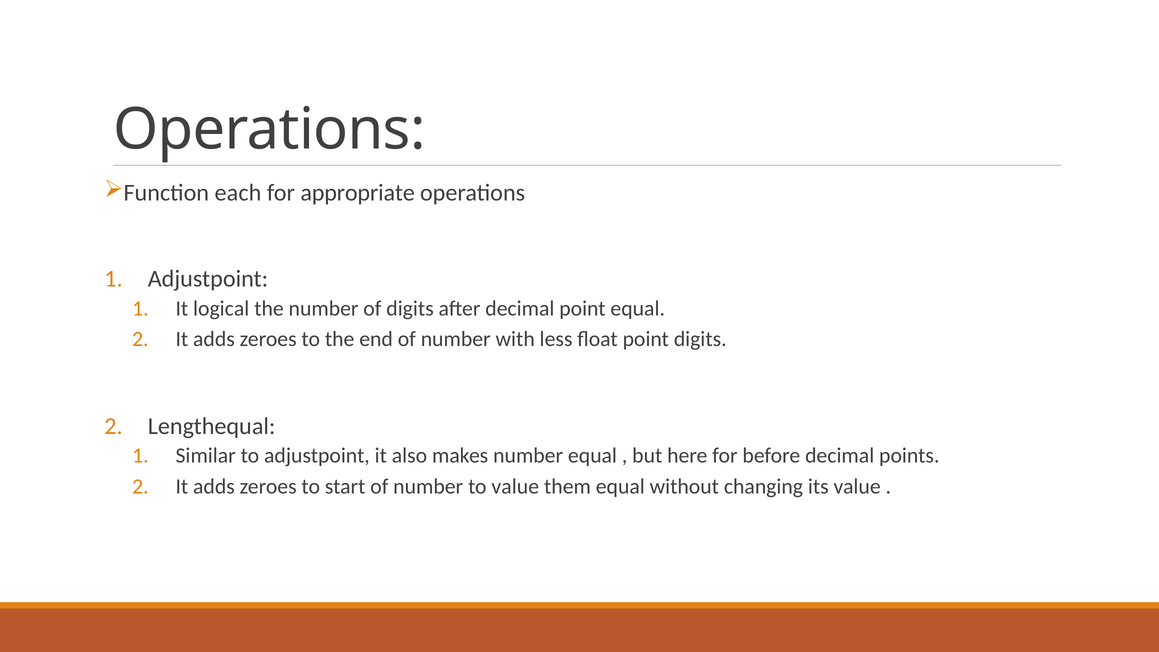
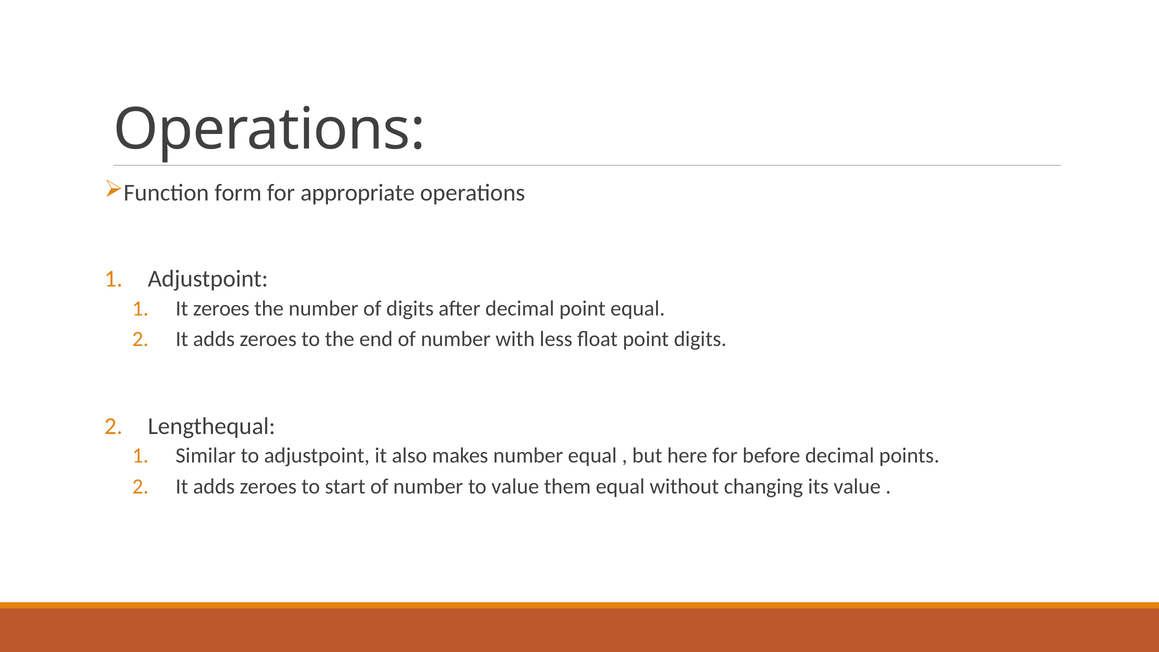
each: each -> form
It logical: logical -> zeroes
